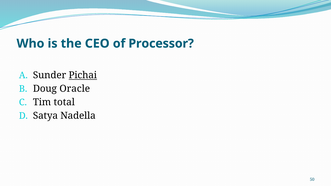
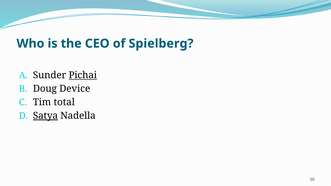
Processor: Processor -> Spielberg
Oracle: Oracle -> Device
Satya underline: none -> present
